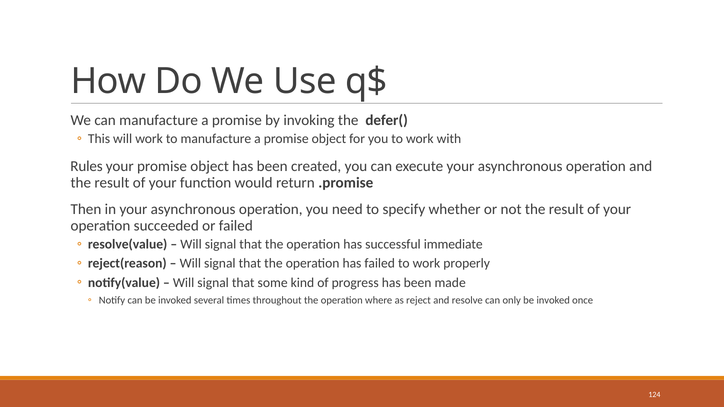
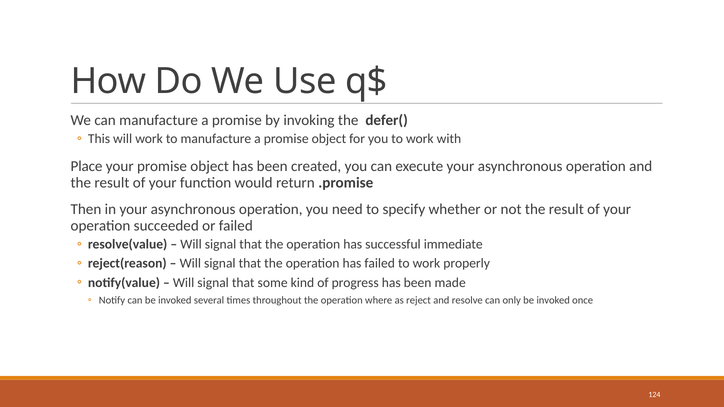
Rules: Rules -> Place
